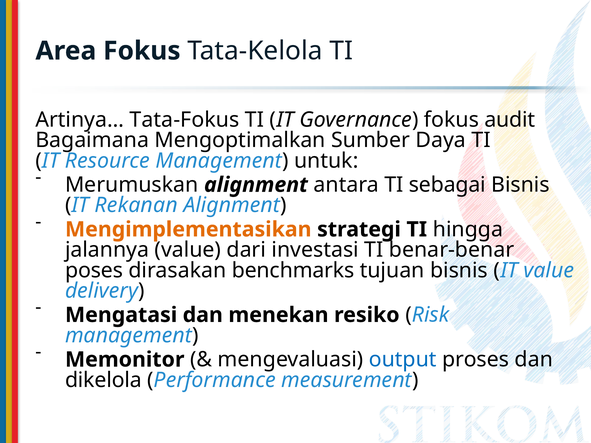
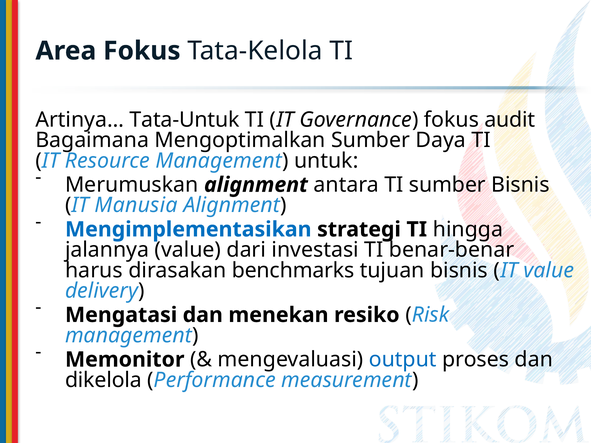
Tata-Fokus: Tata-Fokus -> Tata-Untuk
TI sebagai: sebagai -> sumber
Rekanan: Rekanan -> Manusia
Mengimplementasikan colour: orange -> blue
poses: poses -> harus
